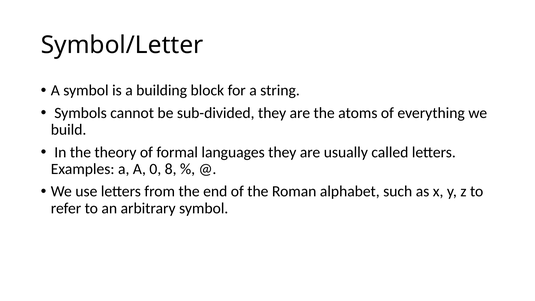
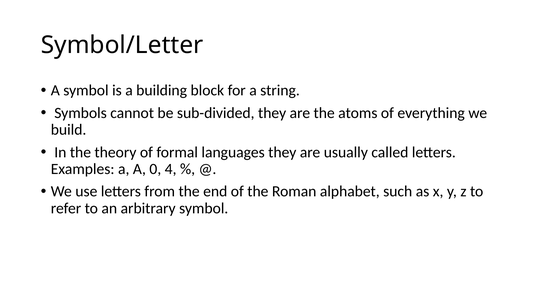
8: 8 -> 4
